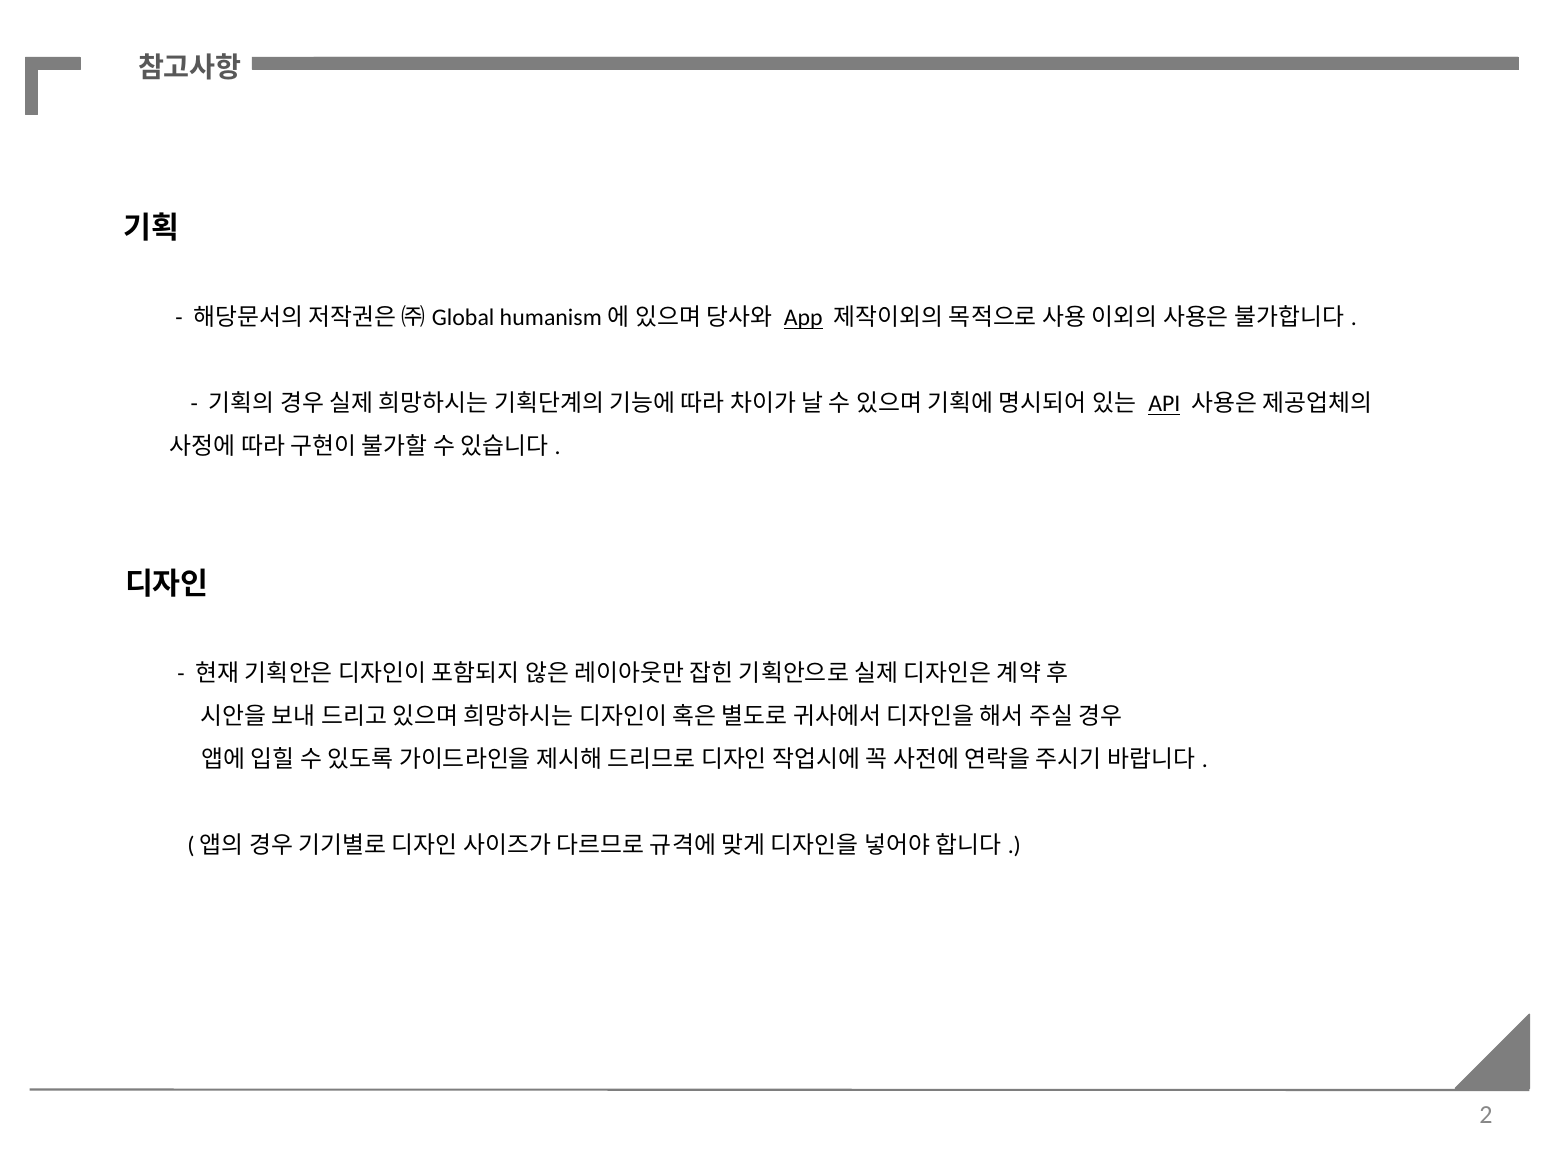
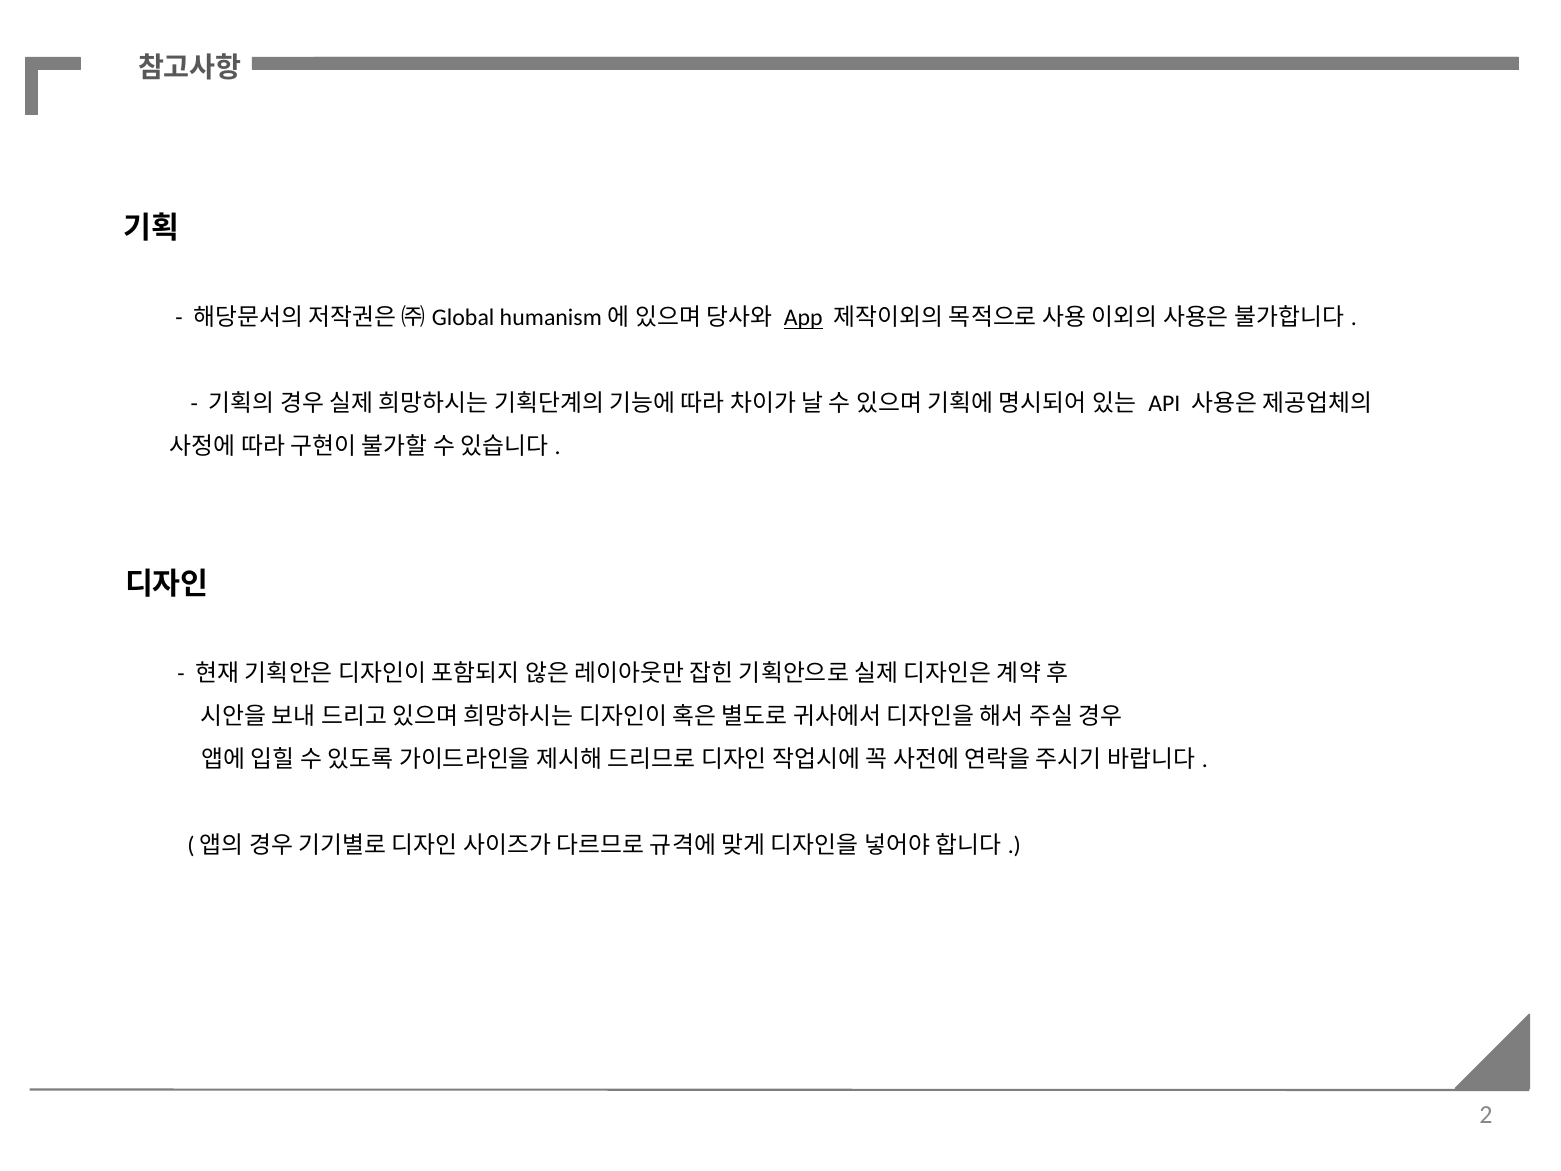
API underline: present -> none
